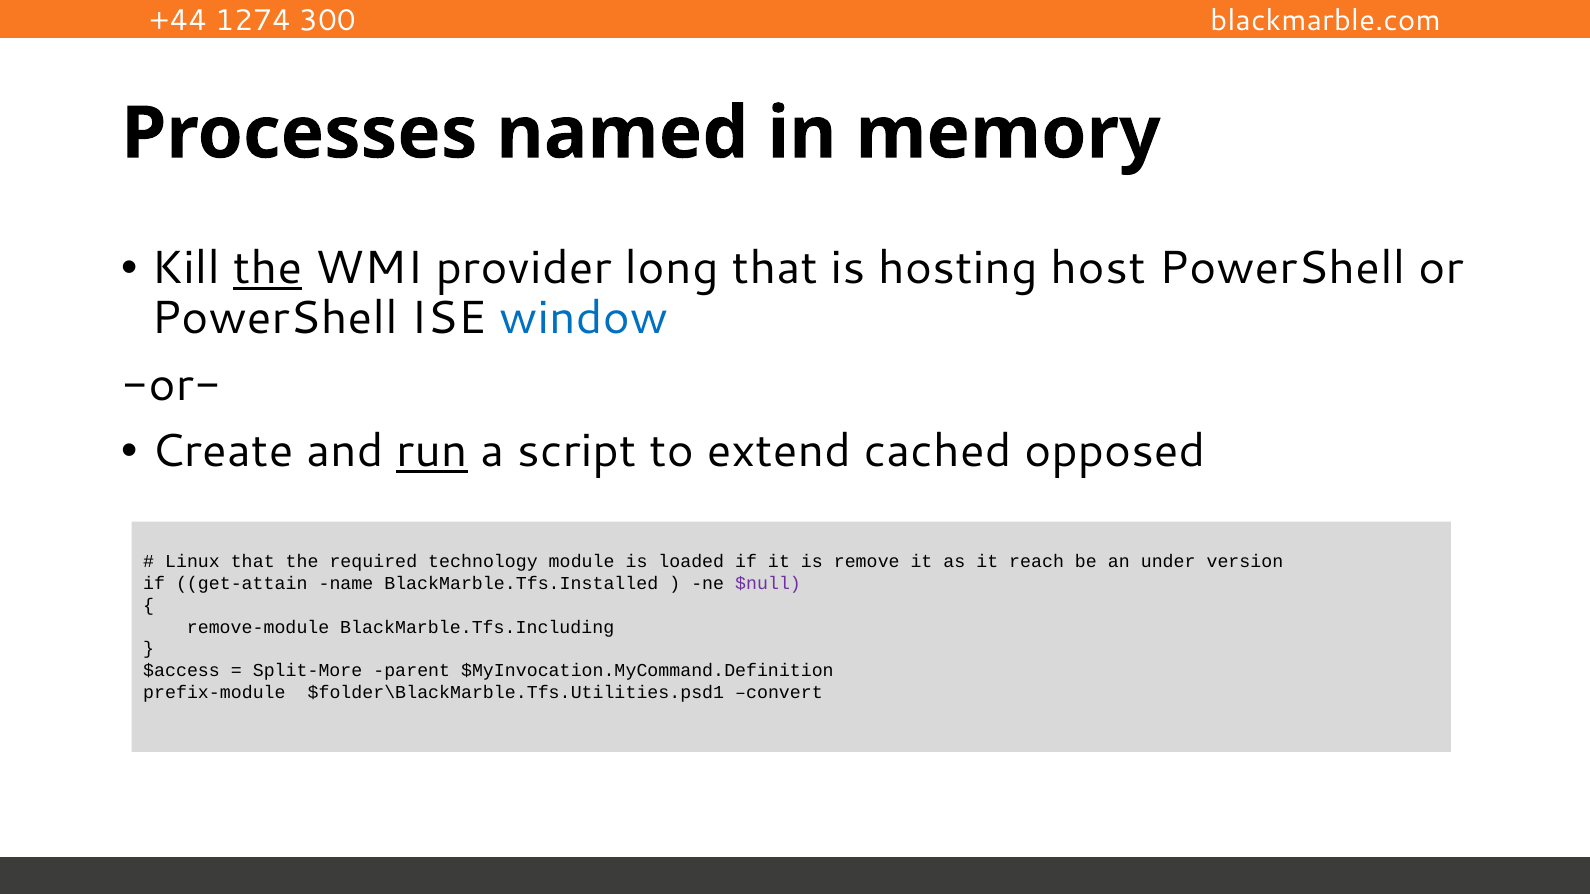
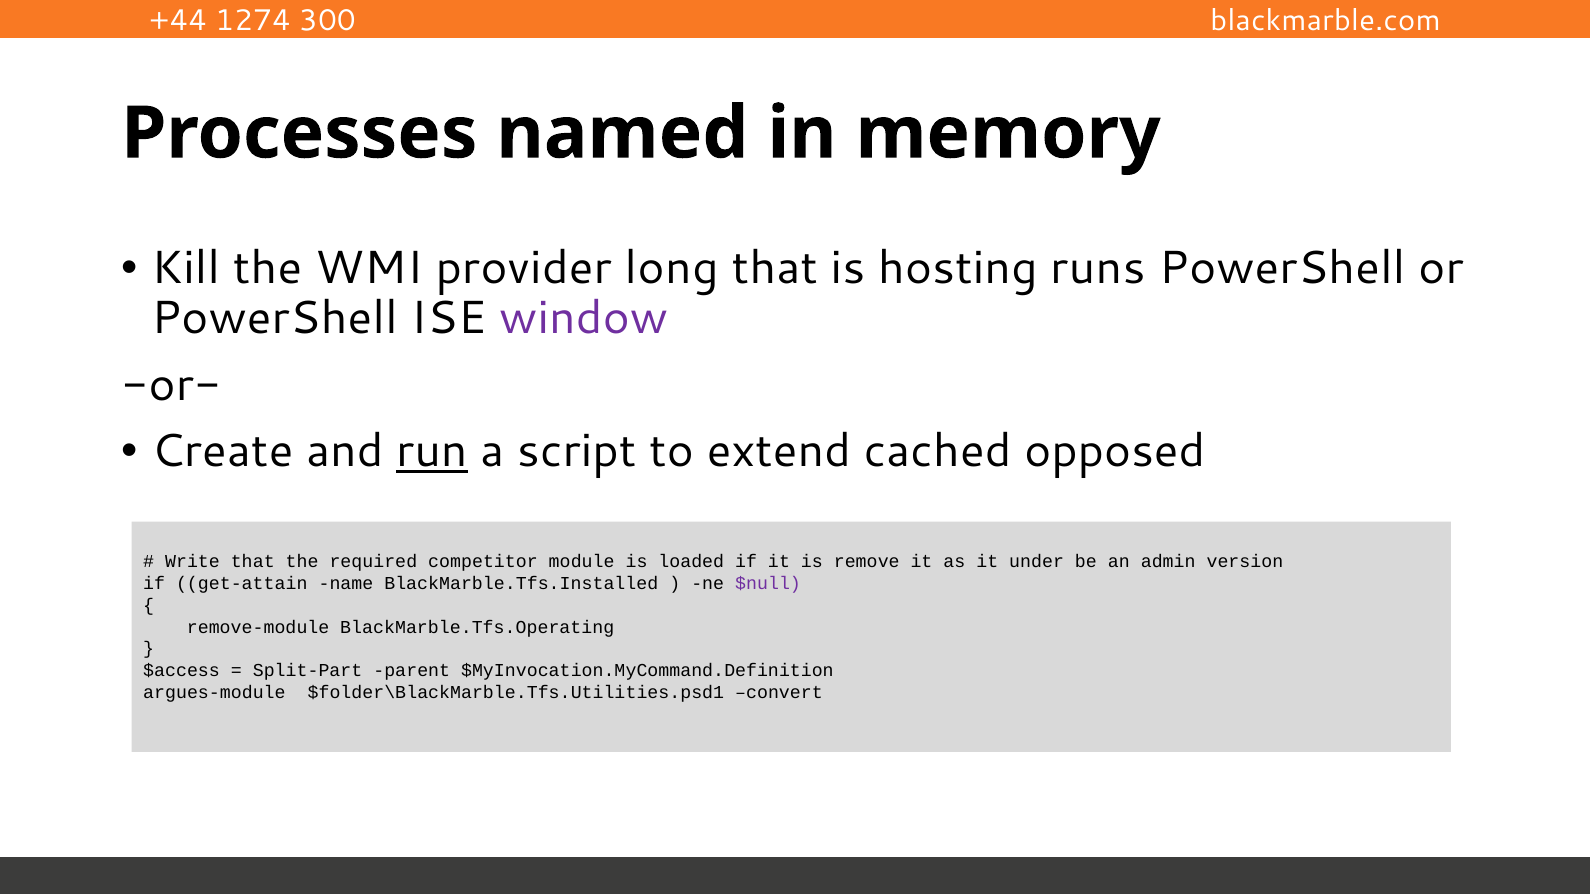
the at (268, 269) underline: present -> none
host: host -> runs
window colour: blue -> purple
Linux: Linux -> Write
technology: technology -> competitor
reach: reach -> under
under: under -> admin
BlackMarble.Tfs.Including: BlackMarble.Tfs.Including -> BlackMarble.Tfs.Operating
Split-More: Split-More -> Split-Part
prefix-module: prefix-module -> argues-module
